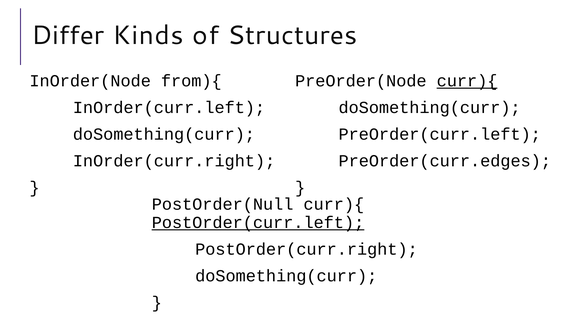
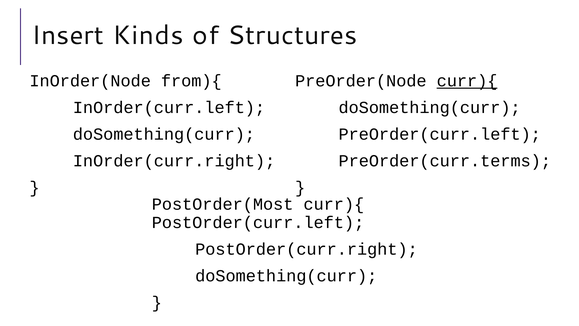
Differ: Differ -> Insert
PreOrder(curr.edges: PreOrder(curr.edges -> PreOrder(curr.terms
PostOrder(Null: PostOrder(Null -> PostOrder(Most
PostOrder(curr.left underline: present -> none
